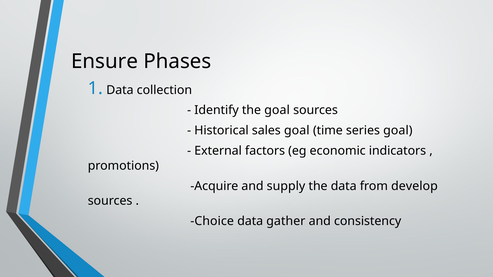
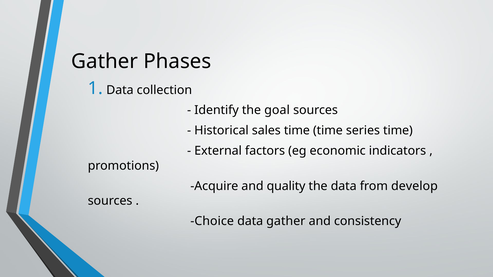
Ensure at (105, 61): Ensure -> Gather
sales goal: goal -> time
series goal: goal -> time
supply: supply -> quality
